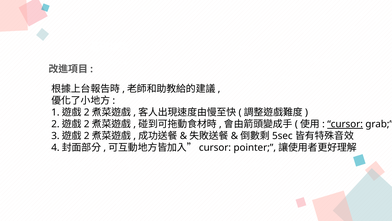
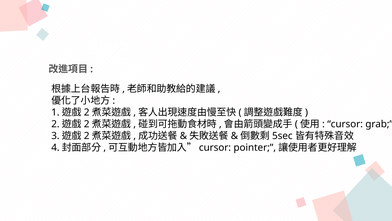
cursor at (345, 124) underline: present -> none
